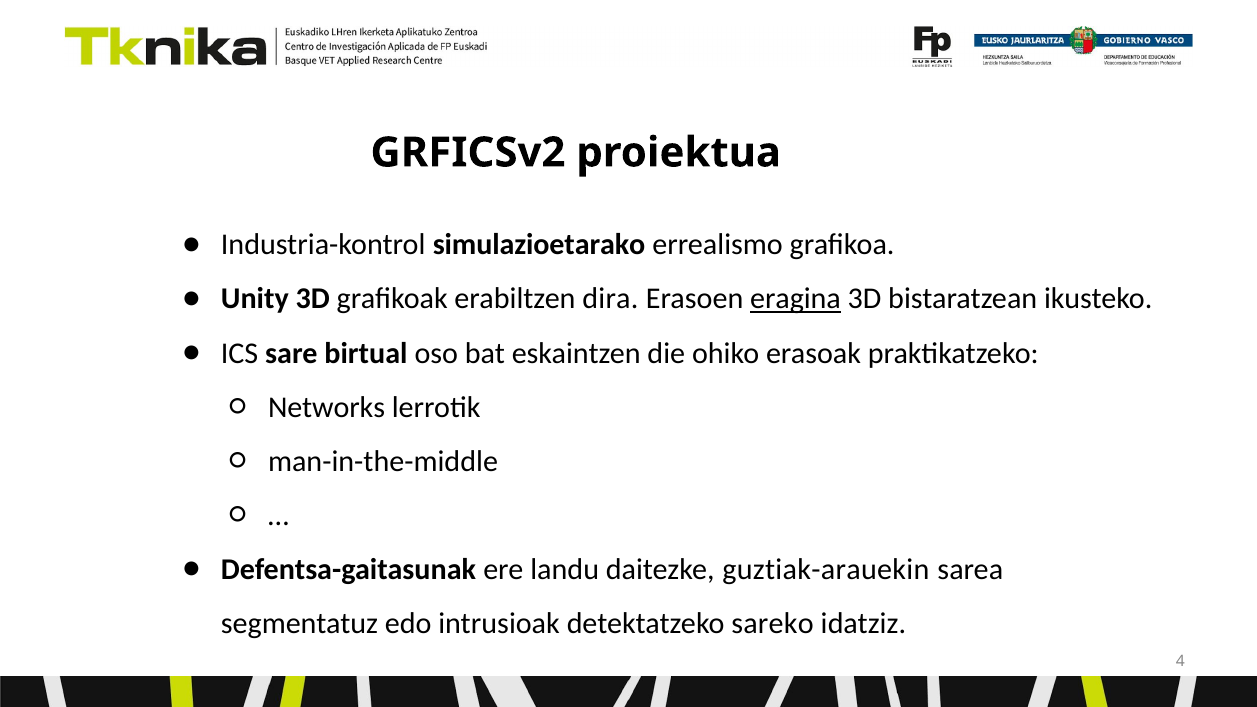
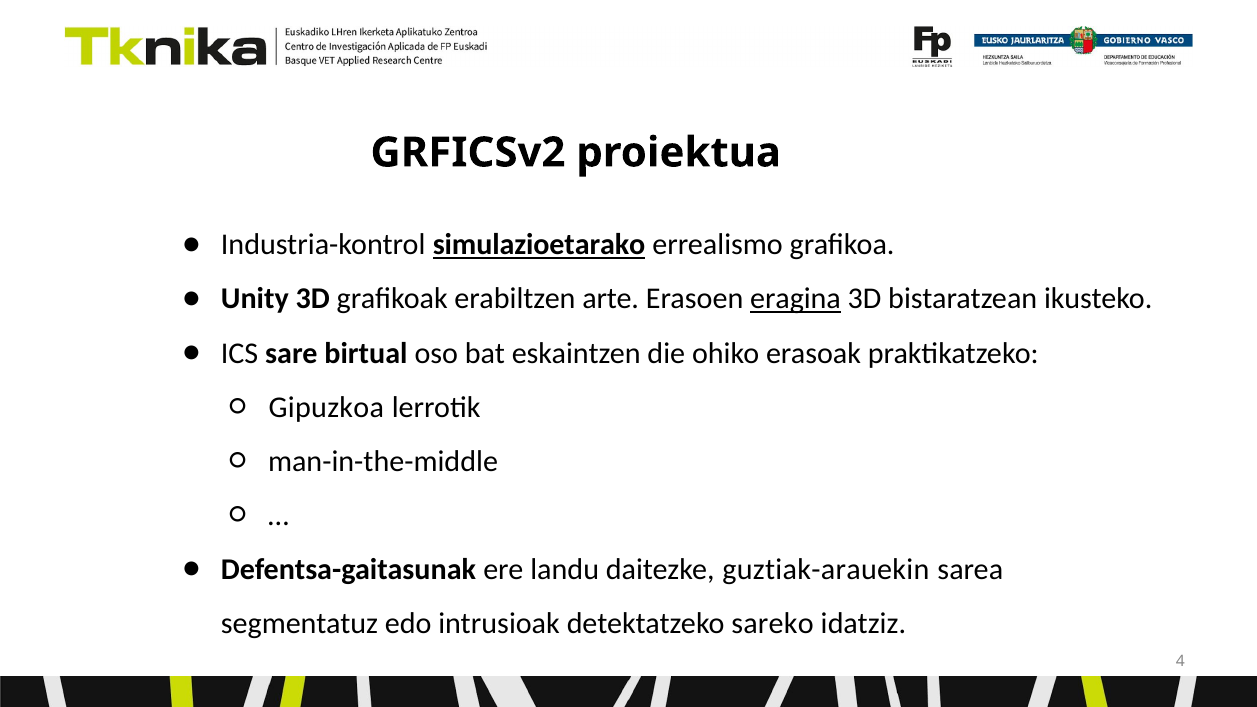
simulazioetarako underline: none -> present
dira: dira -> arte
Networks: Networks -> Gipuzkoa
